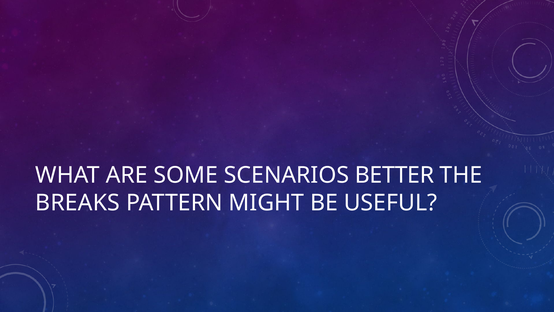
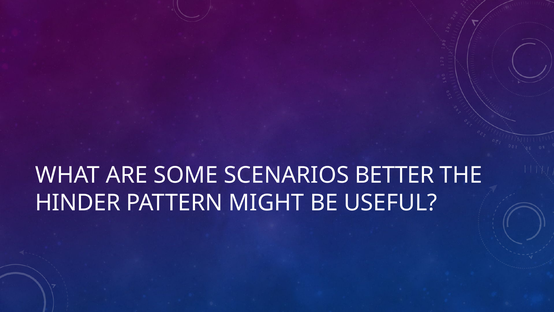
BREAKS: BREAKS -> HINDER
